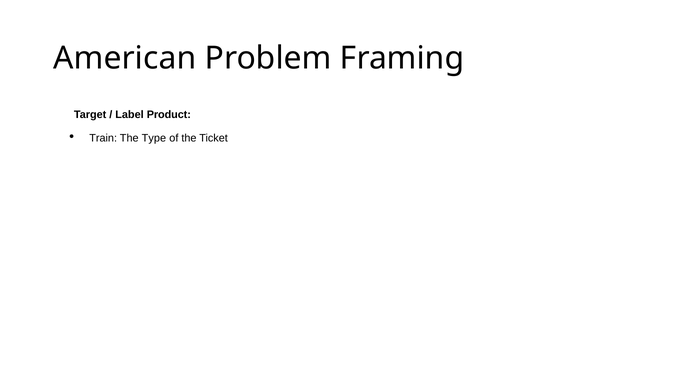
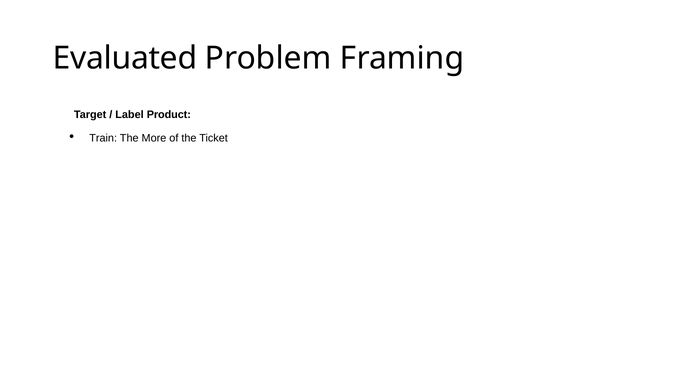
American: American -> Evaluated
Type: Type -> More
